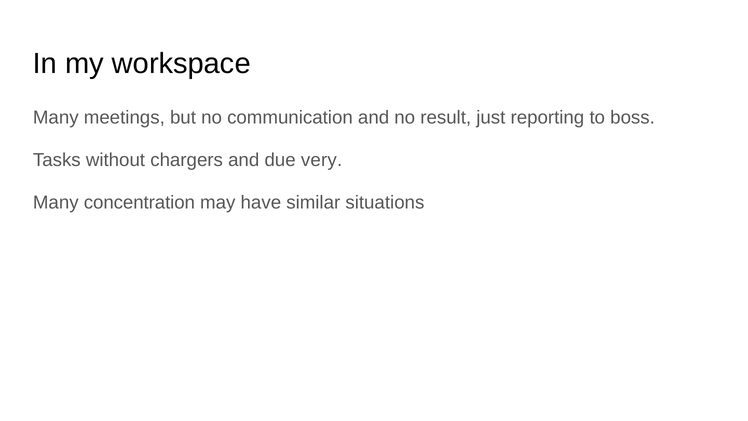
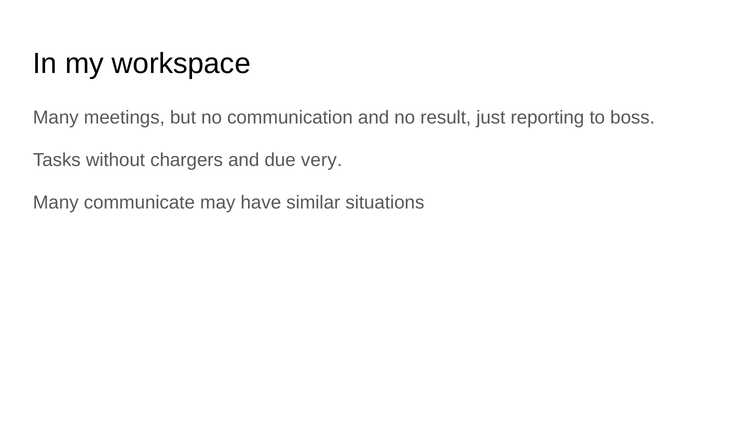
concentration: concentration -> communicate
